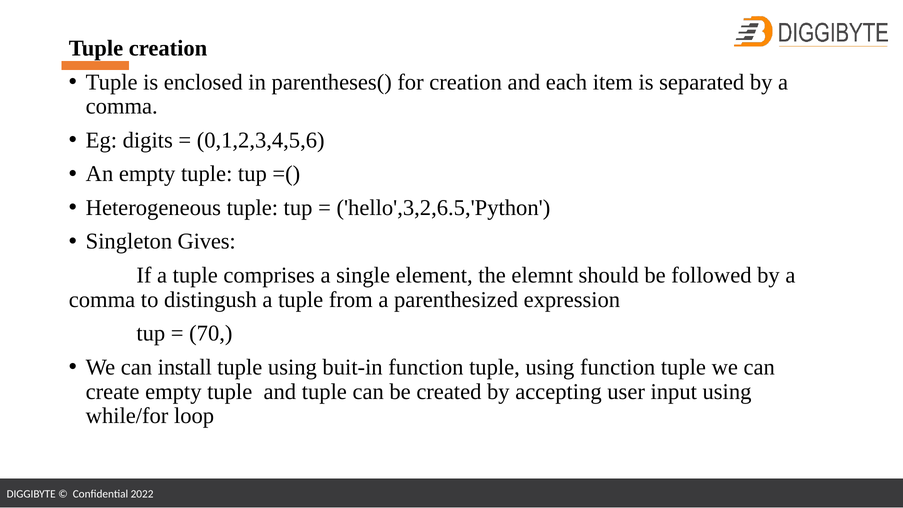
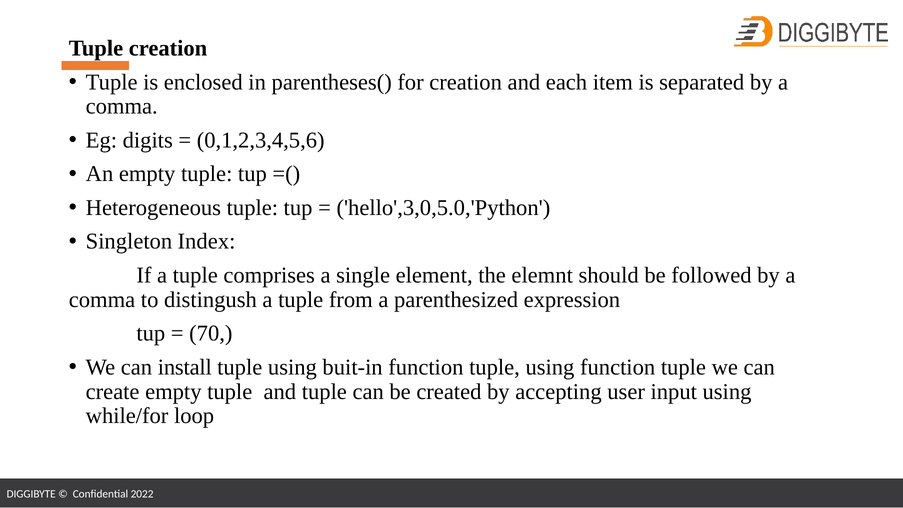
hello',3,2,6.5,'Python: hello',3,2,6.5,'Python -> hello',3,0,5.0,'Python
Gives: Gives -> Index
